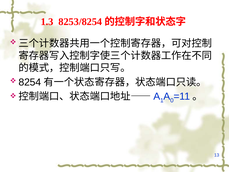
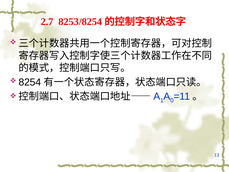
1.3: 1.3 -> 2.7
